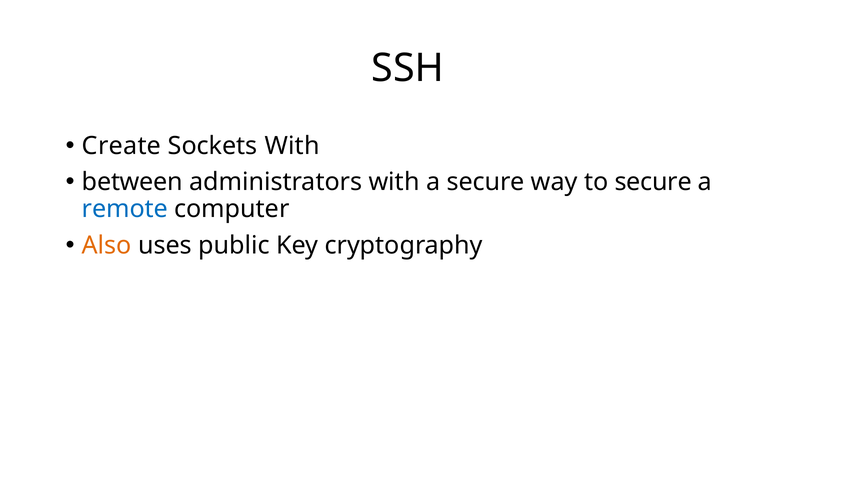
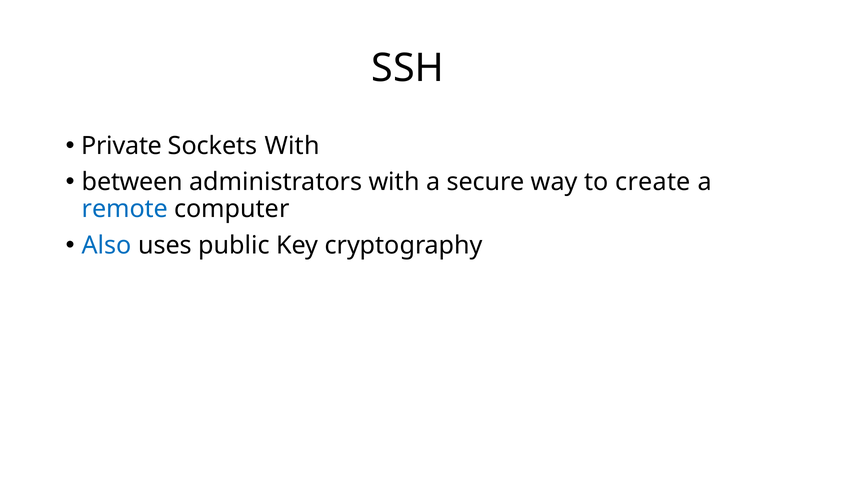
Create: Create -> Private
to secure: secure -> create
Also colour: orange -> blue
